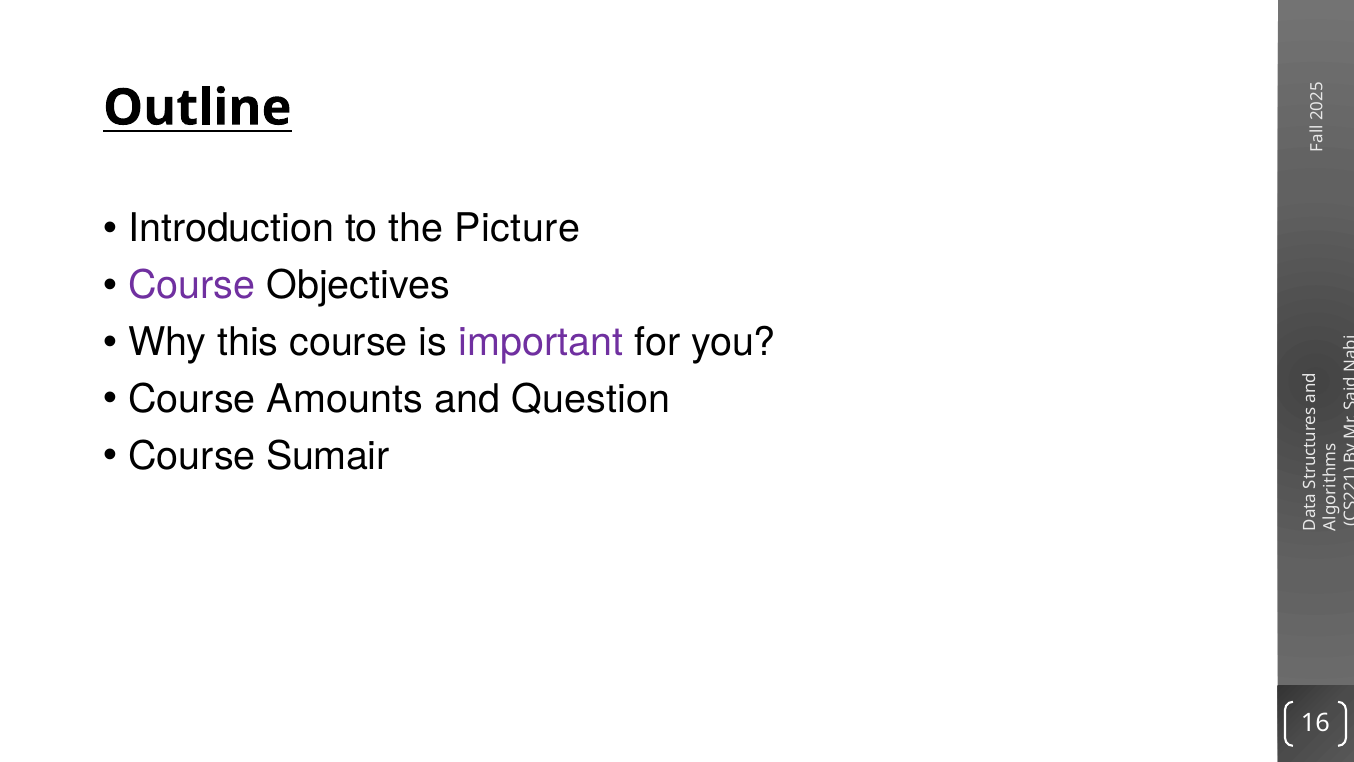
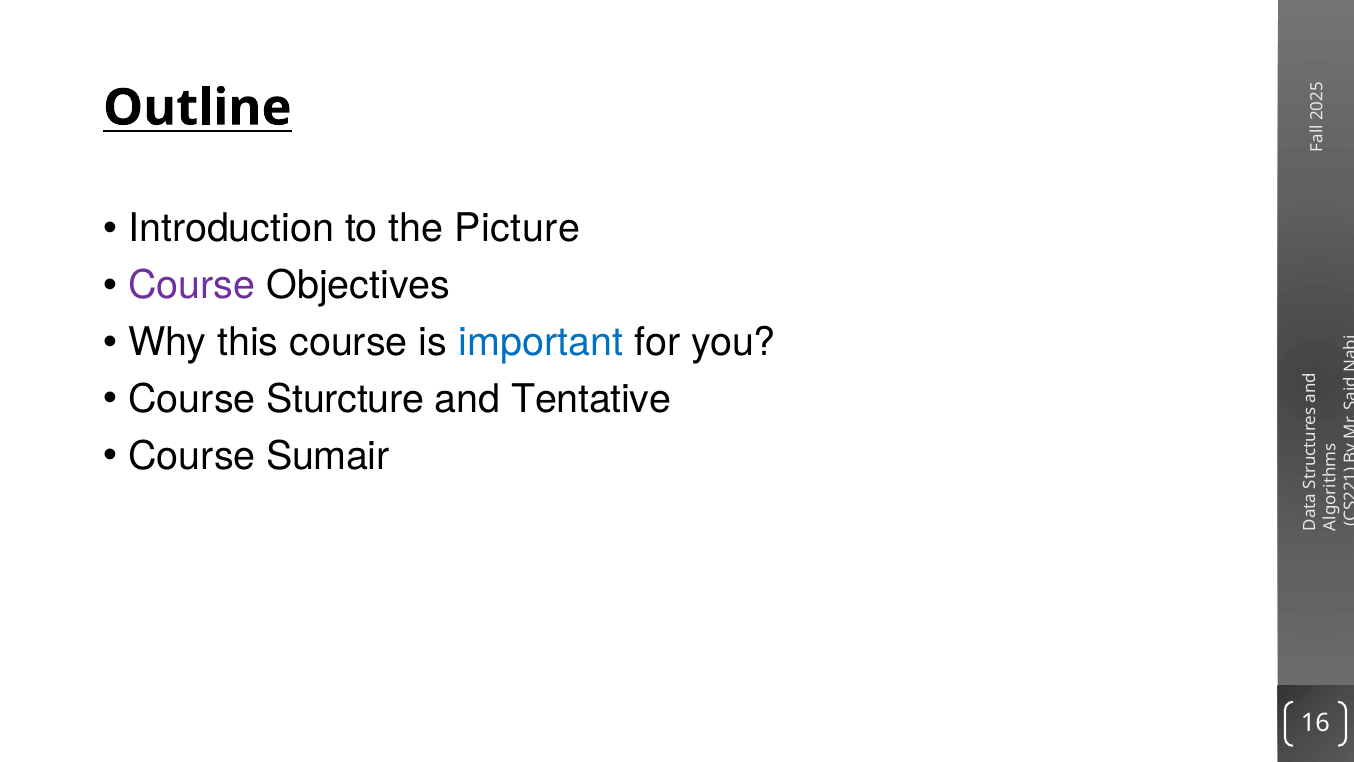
important colour: purple -> blue
Amounts: Amounts -> Sturcture
Question: Question -> Tentative
